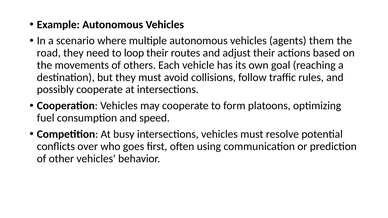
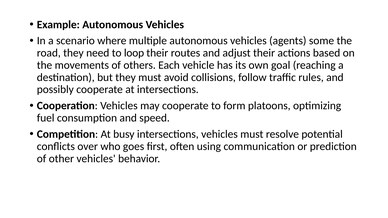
them: them -> some
